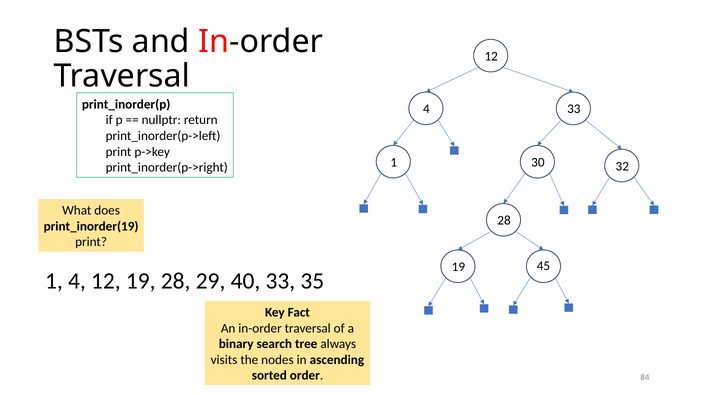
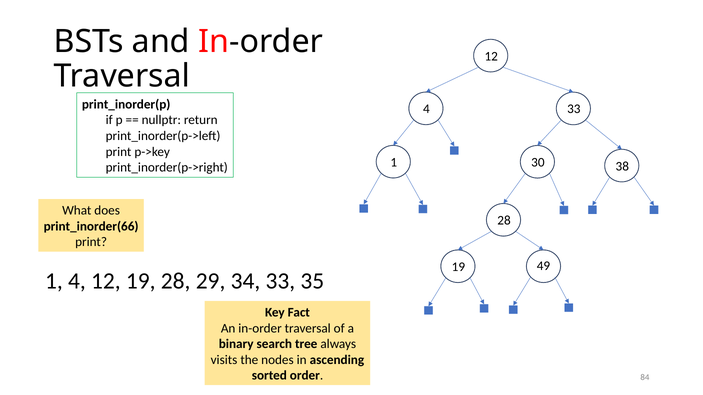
32: 32 -> 38
print_inorder(19: print_inorder(19 -> print_inorder(66
45: 45 -> 49
40: 40 -> 34
